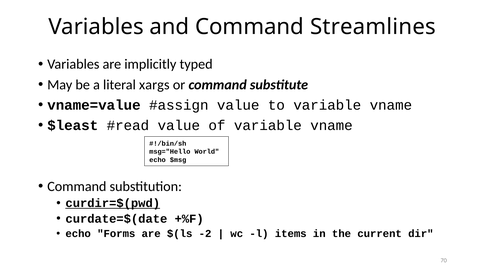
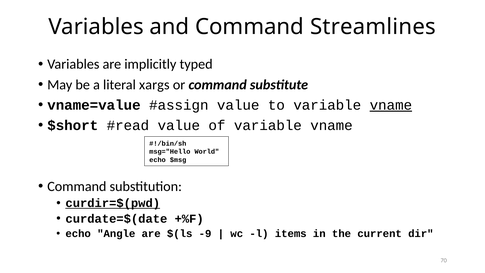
vname at (391, 105) underline: none -> present
$least: $least -> $short
Forms: Forms -> Angle
-2: -2 -> -9
